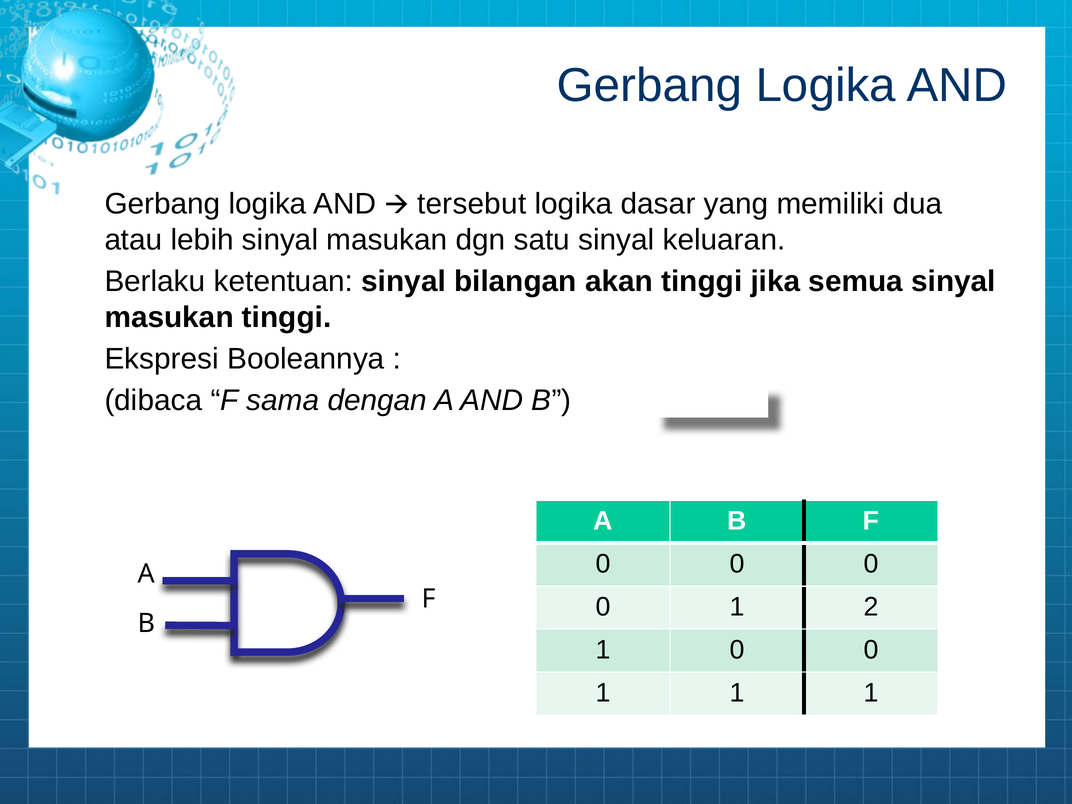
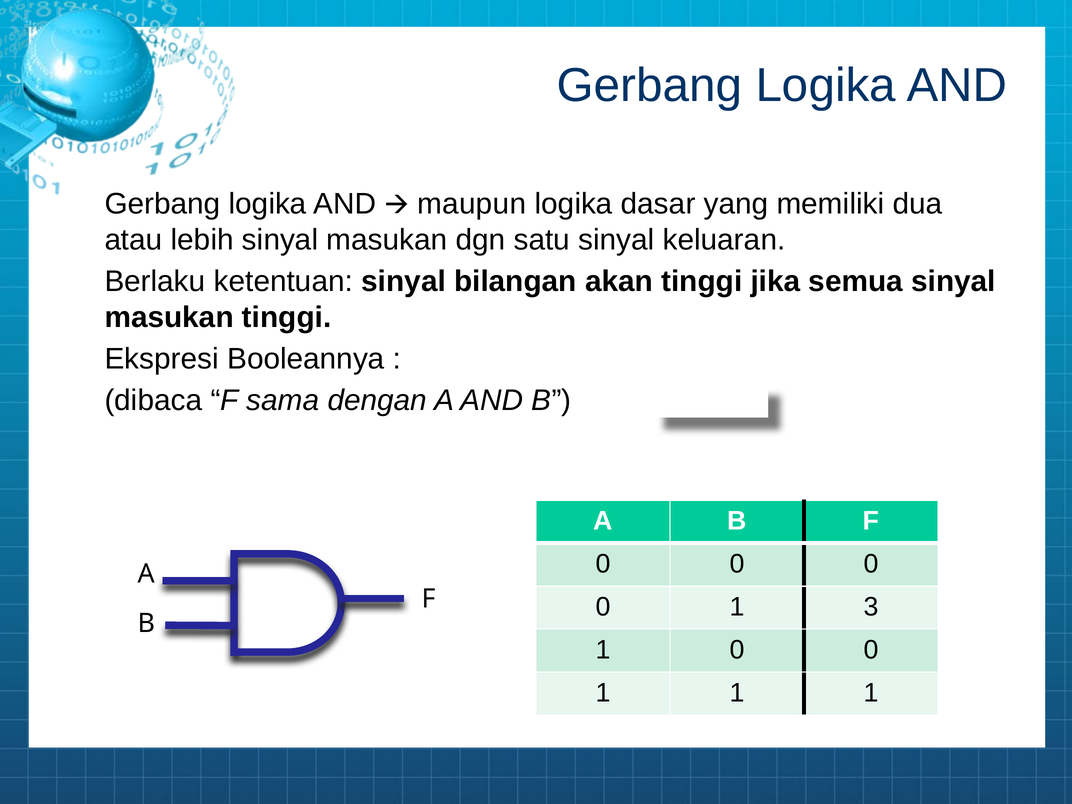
tersebut: tersebut -> maupun
2: 2 -> 3
